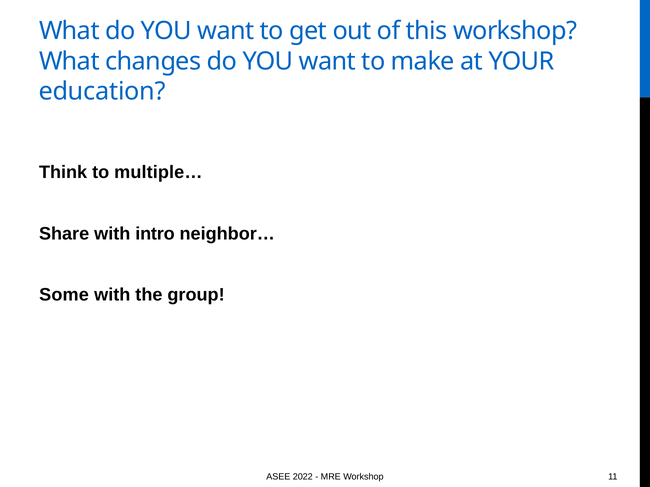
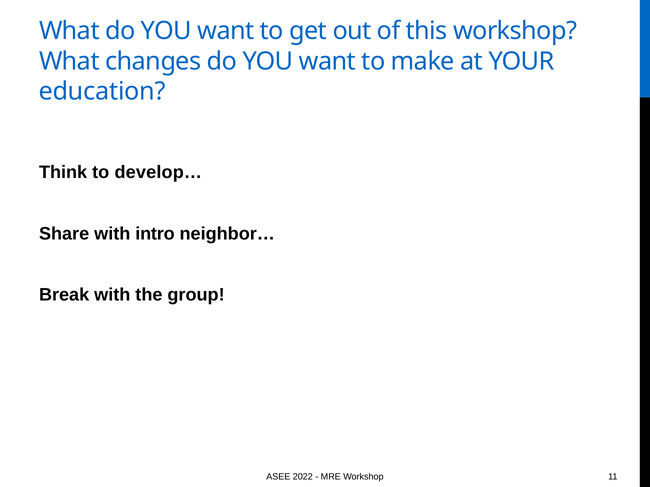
multiple…: multiple… -> develop…
Some: Some -> Break
